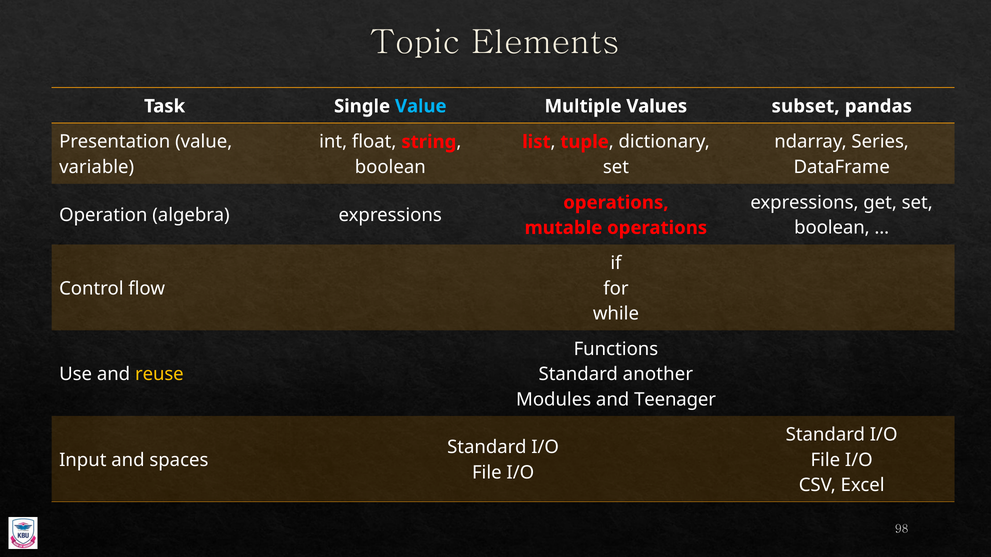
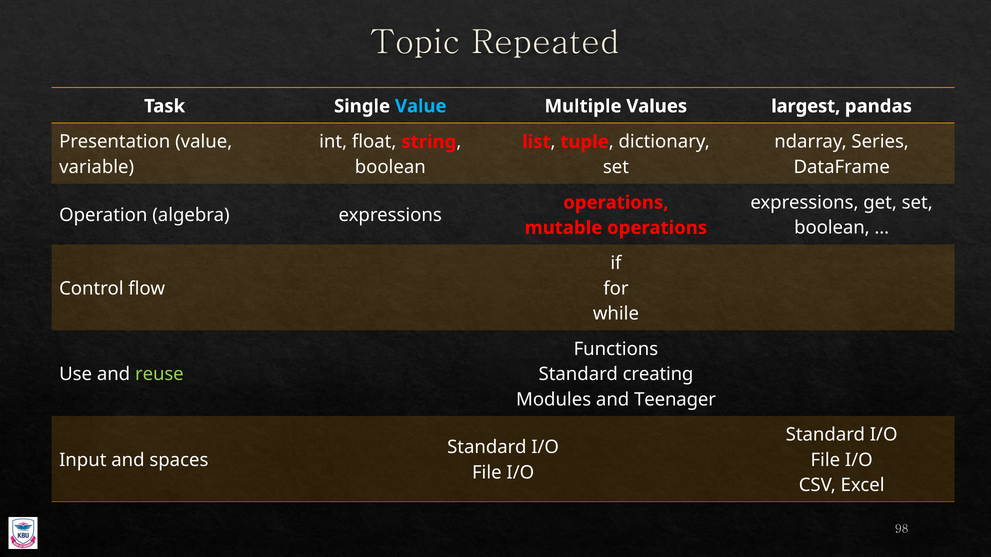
Elements: Elements -> Repeated
subset: subset -> largest
reuse colour: yellow -> light green
another: another -> creating
